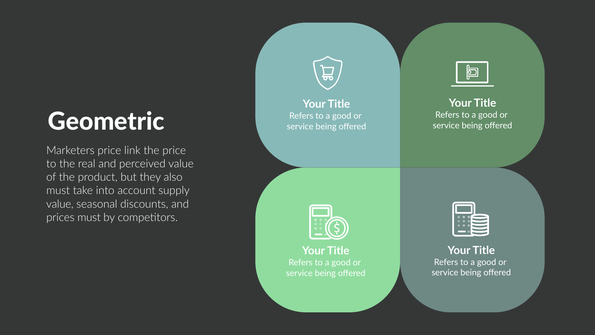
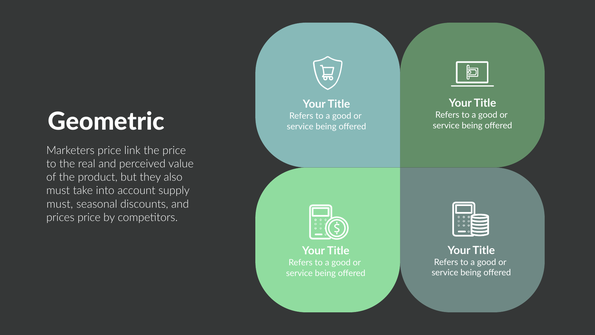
value at (60, 204): value -> must
prices must: must -> price
